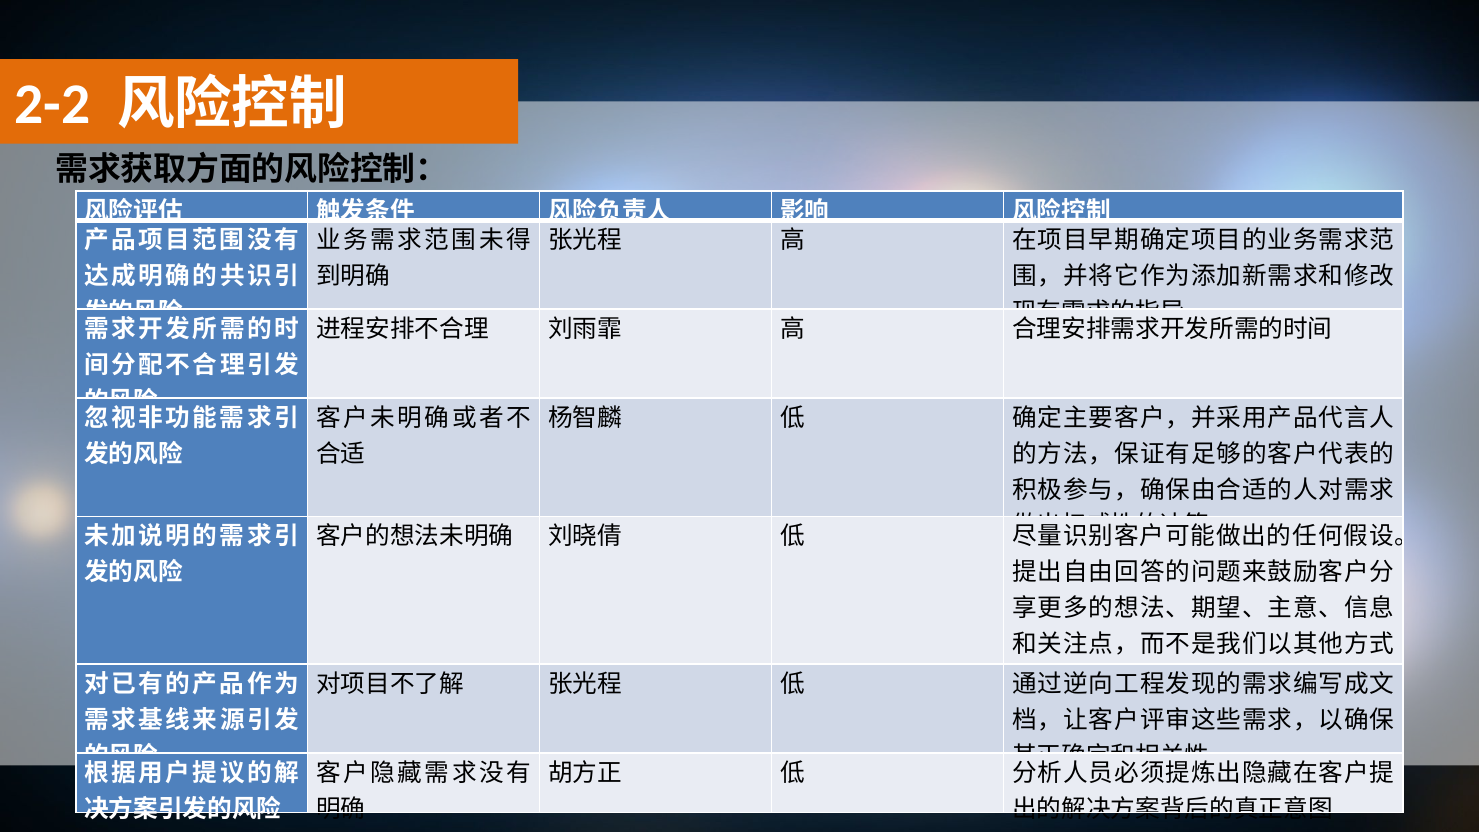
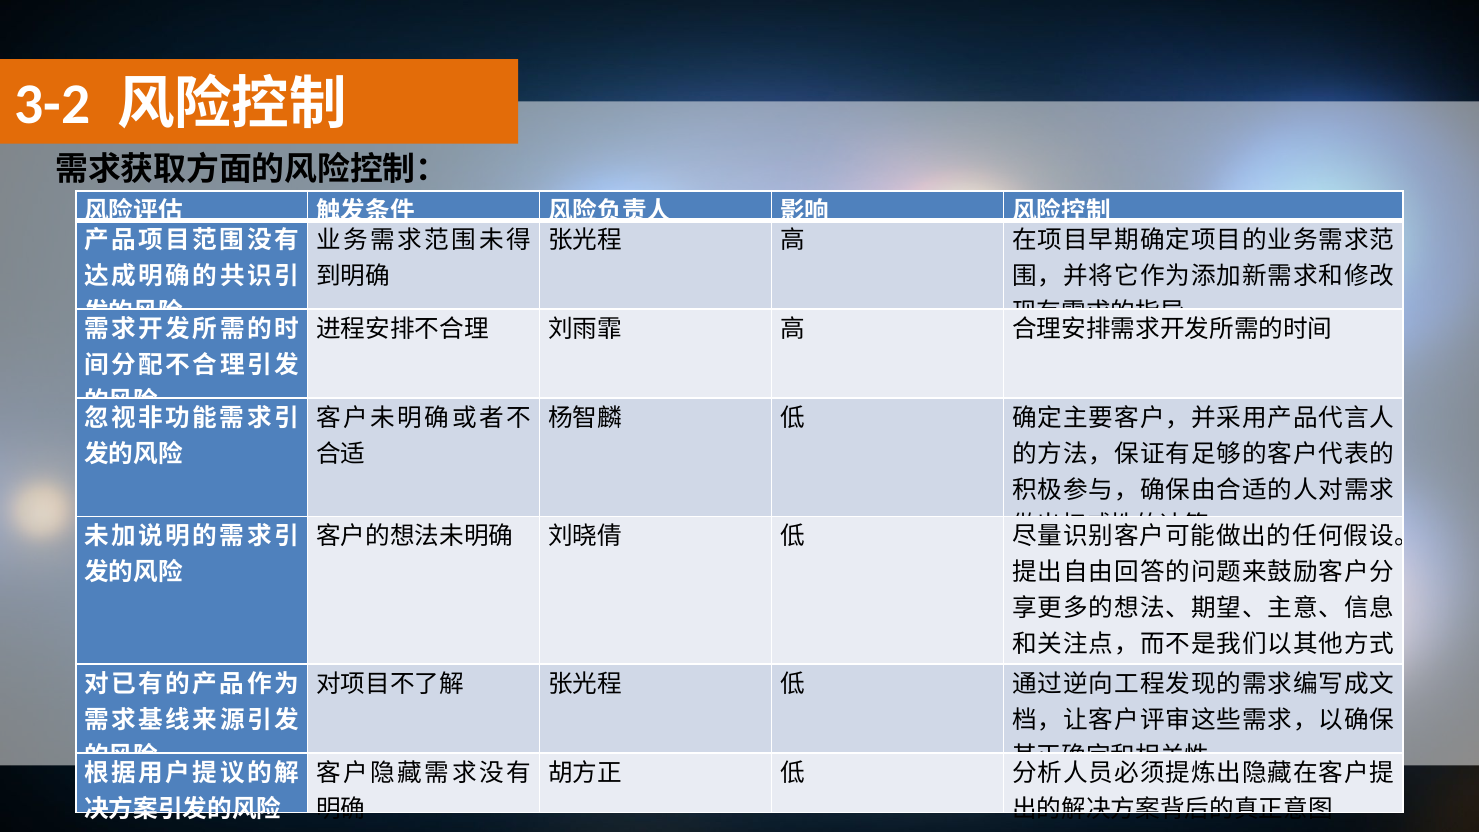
2-2: 2-2 -> 3-2
